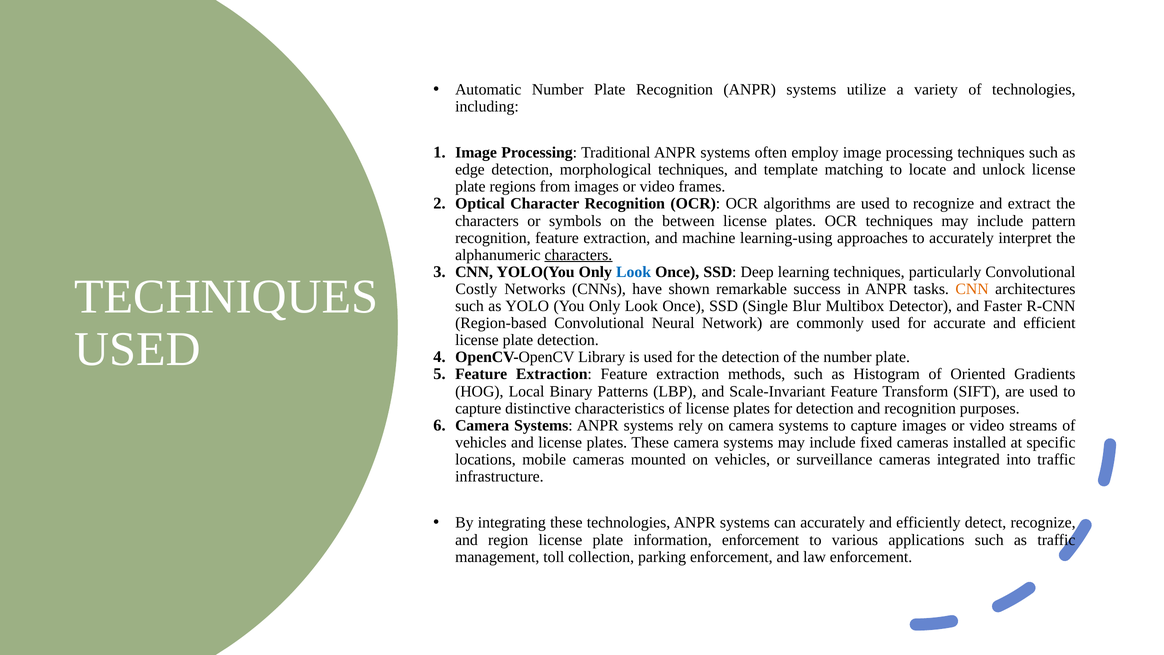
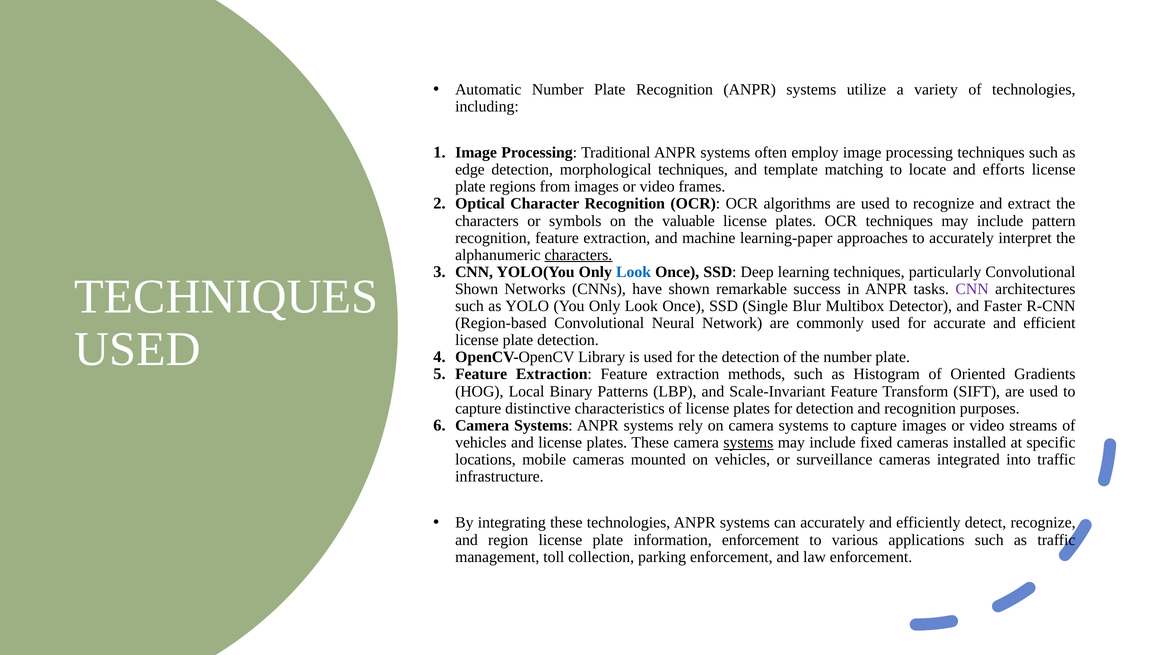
unlock: unlock -> efforts
between: between -> valuable
learning-using: learning-using -> learning-paper
Costly at (476, 289): Costly -> Shown
CNN at (972, 289) colour: orange -> purple
systems at (748, 442) underline: none -> present
